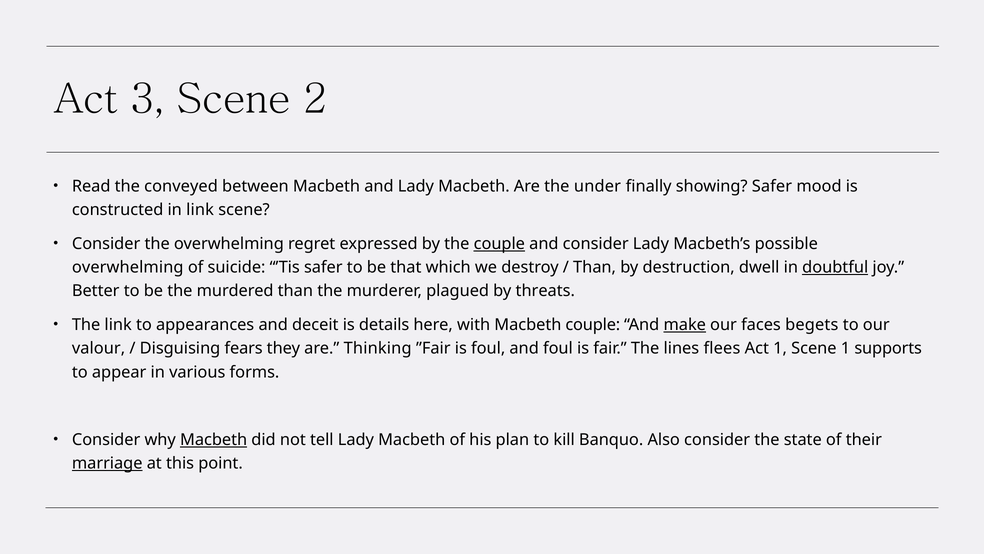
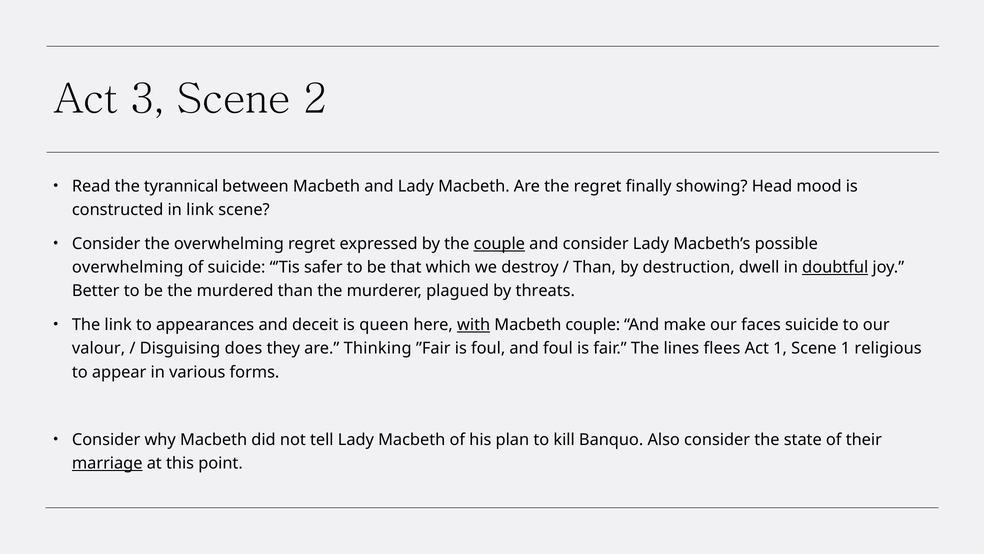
conveyed: conveyed -> tyrannical
the under: under -> regret
showing Safer: Safer -> Head
details: details -> queen
with underline: none -> present
make underline: present -> none
faces begets: begets -> suicide
fears: fears -> does
supports: supports -> religious
Macbeth at (214, 439) underline: present -> none
